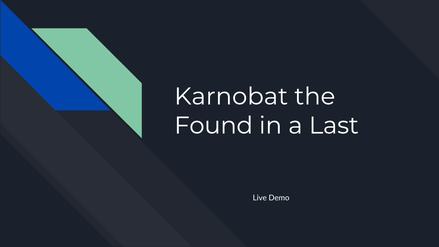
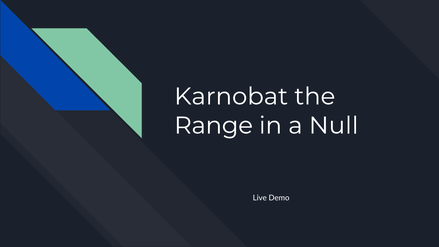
Found: Found -> Range
Last: Last -> Null
